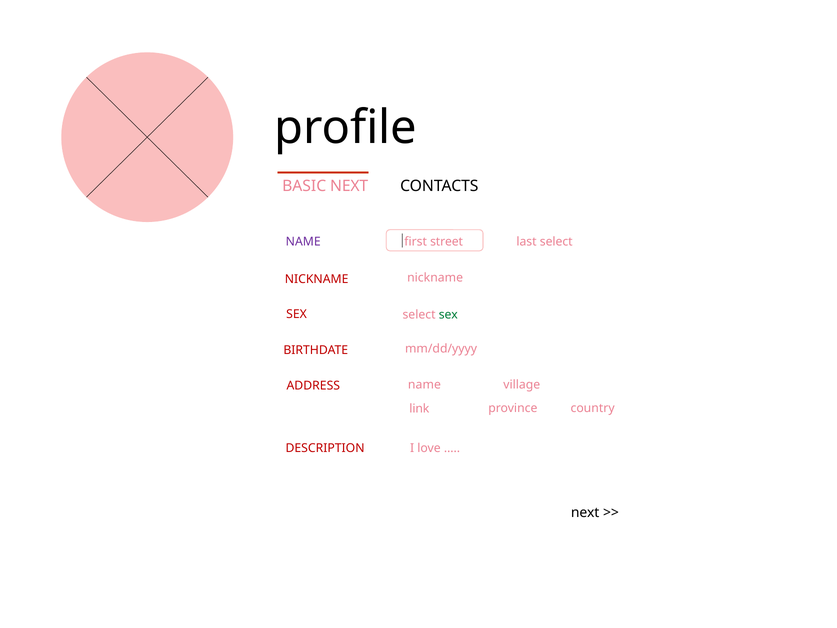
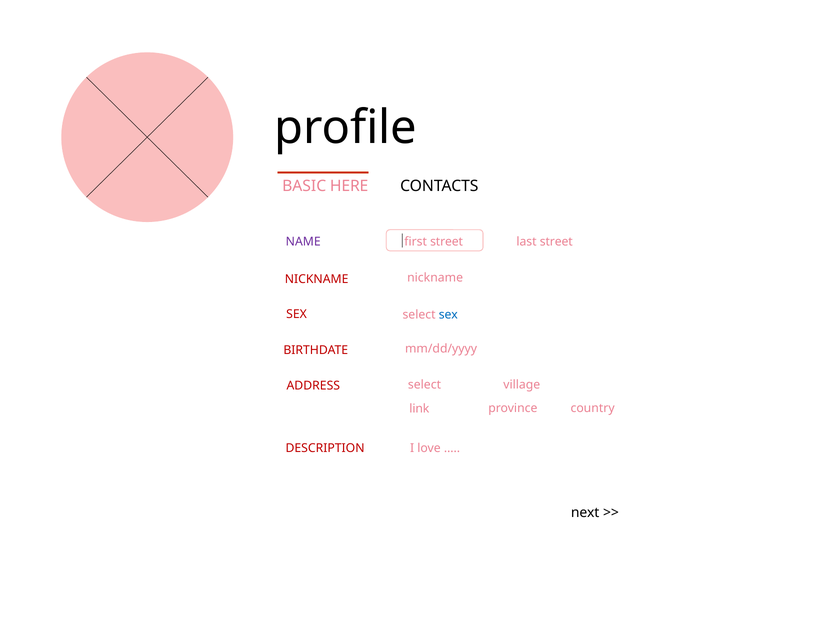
BASIC NEXT: NEXT -> HERE
last select: select -> street
sex at (448, 314) colour: green -> blue
name at (424, 384): name -> select
